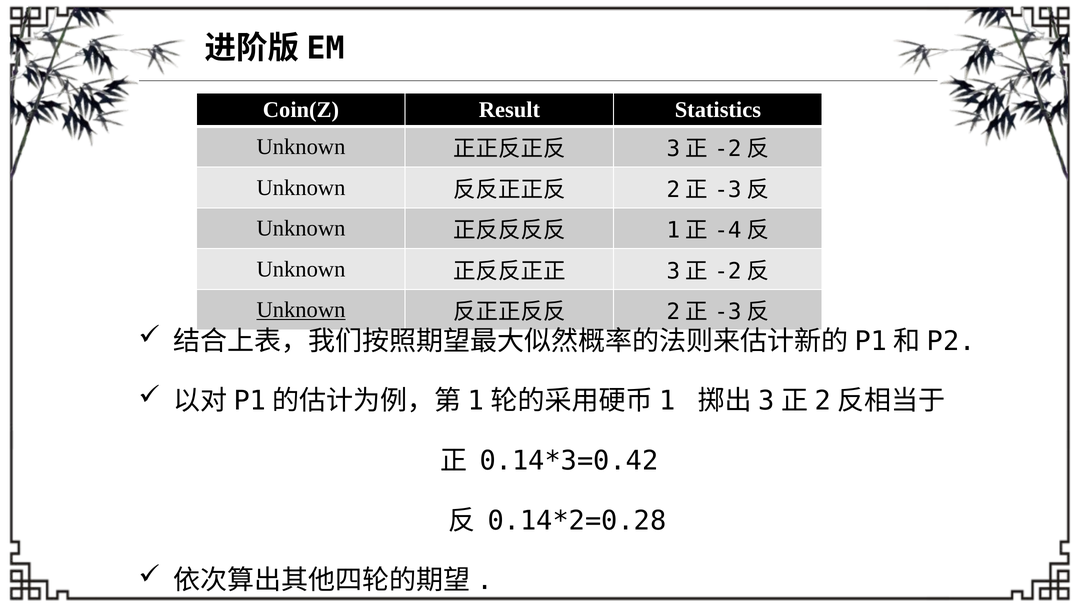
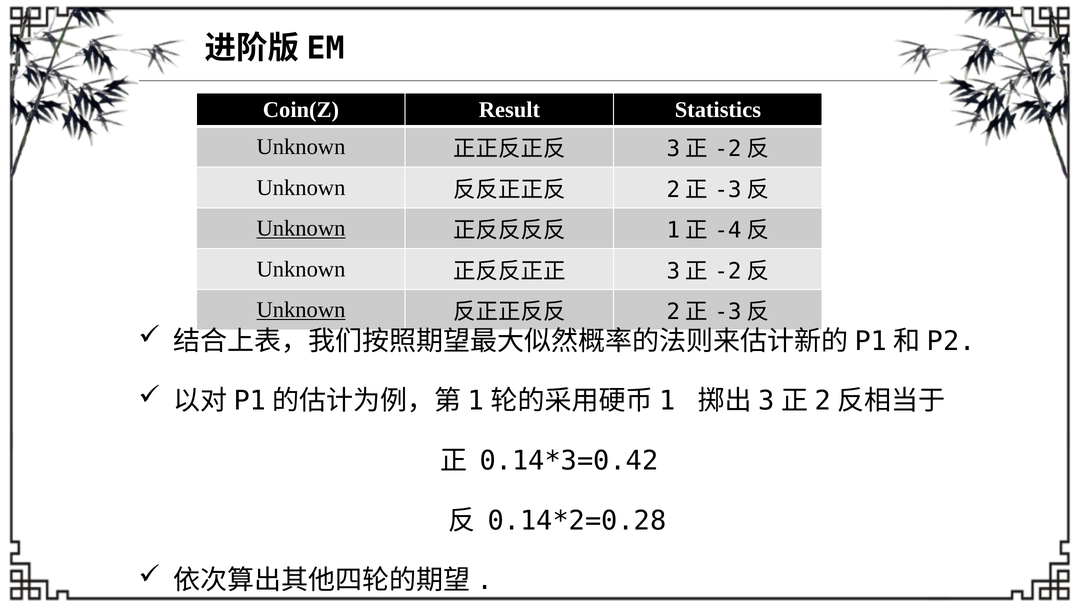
Unknown at (301, 229) underline: none -> present
